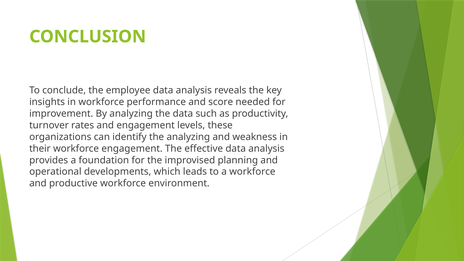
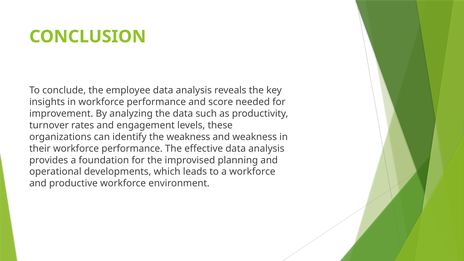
the analyzing: analyzing -> weakness
their workforce engagement: engagement -> performance
